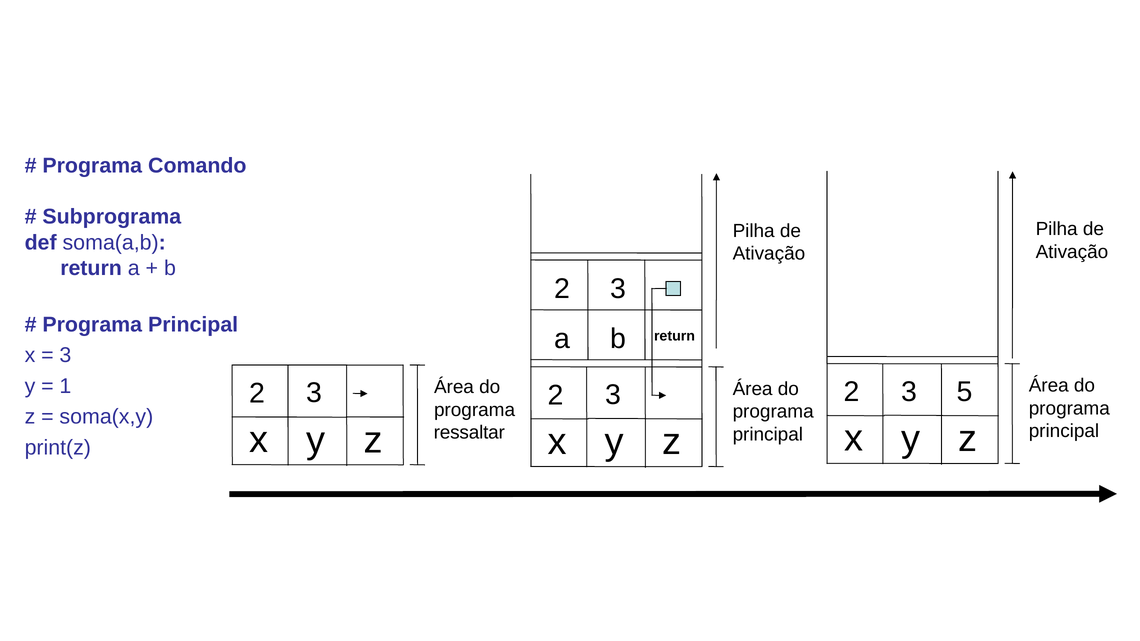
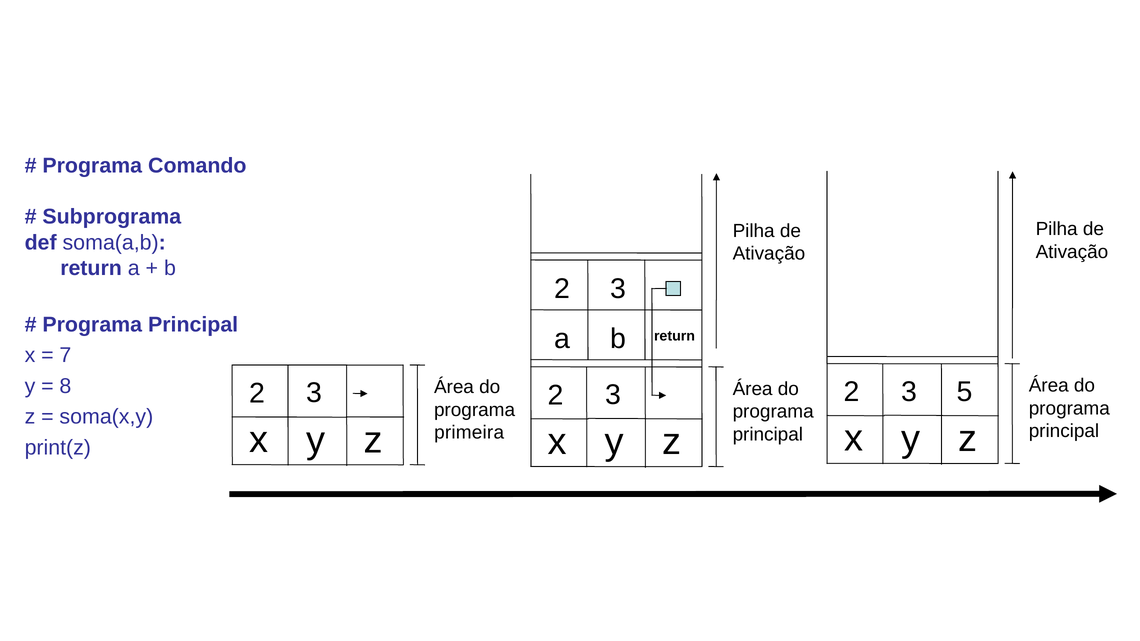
3 at (65, 355): 3 -> 7
1: 1 -> 8
ressaltar: ressaltar -> primeira
